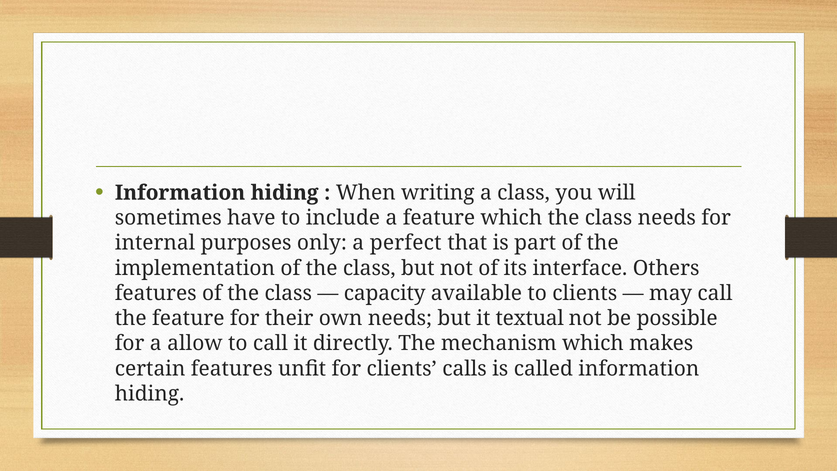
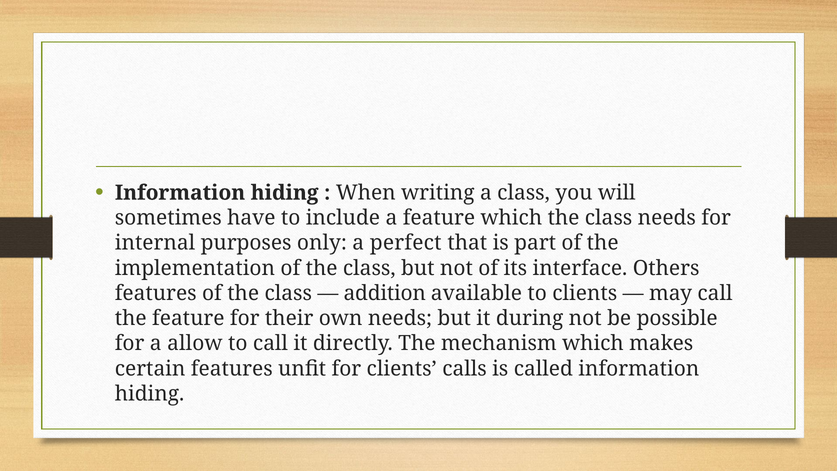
capacity: capacity -> addition
textual: textual -> during
